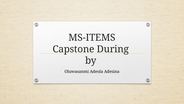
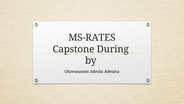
MS-ITEMS: MS-ITEMS -> MS-RATES
